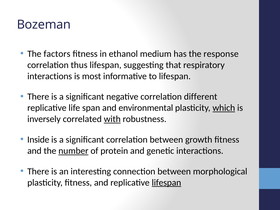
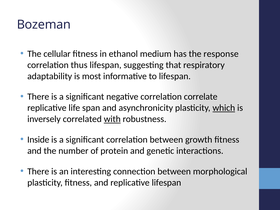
factors: factors -> cellular
interactions at (50, 76): interactions -> adaptability
different: different -> correlate
environmental: environmental -> asynchronicity
number underline: present -> none
lifespan at (166, 183) underline: present -> none
